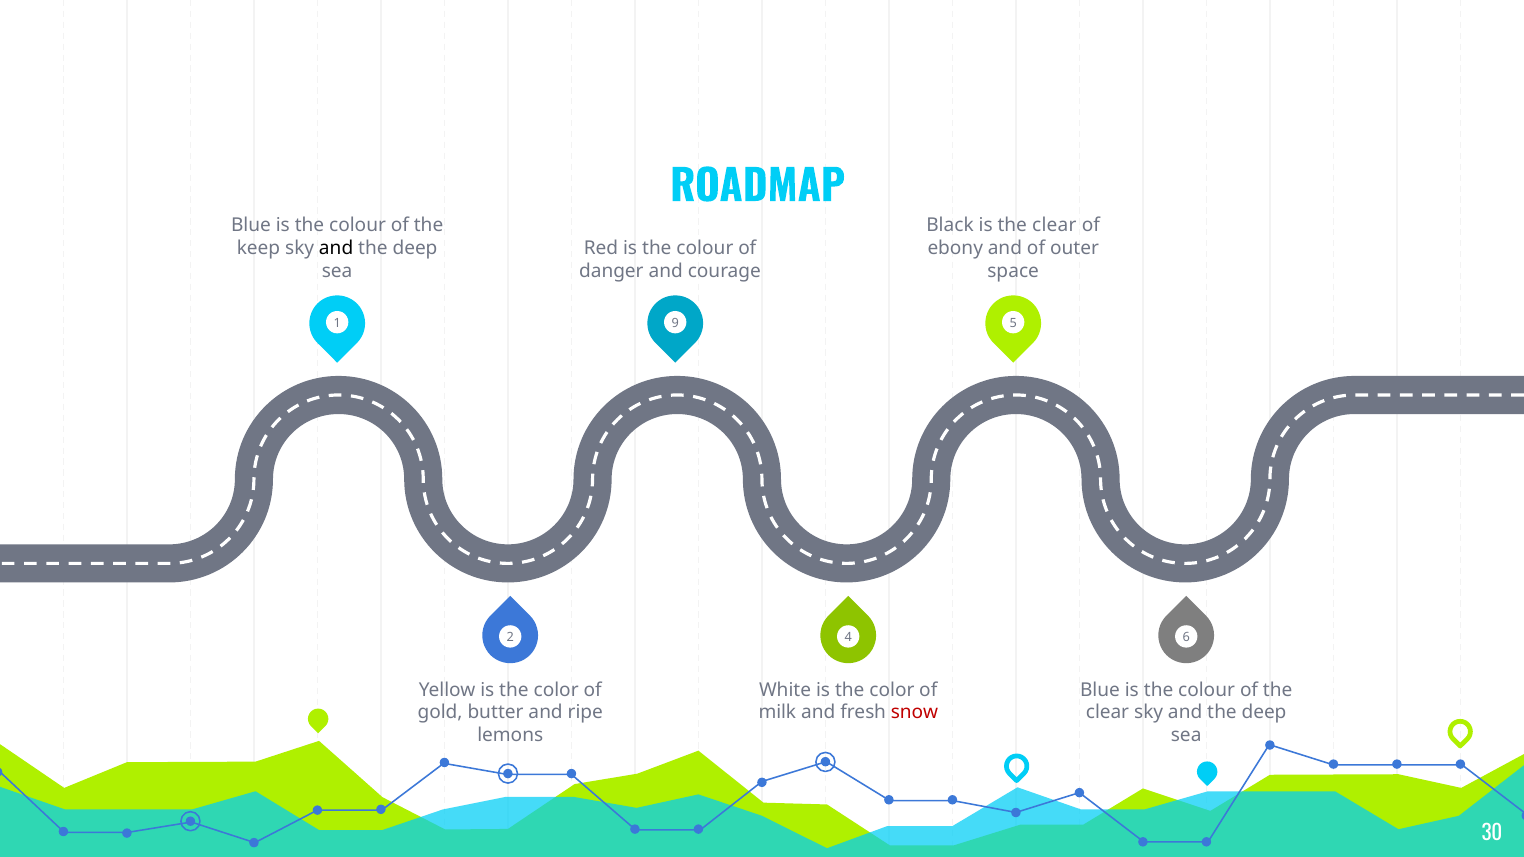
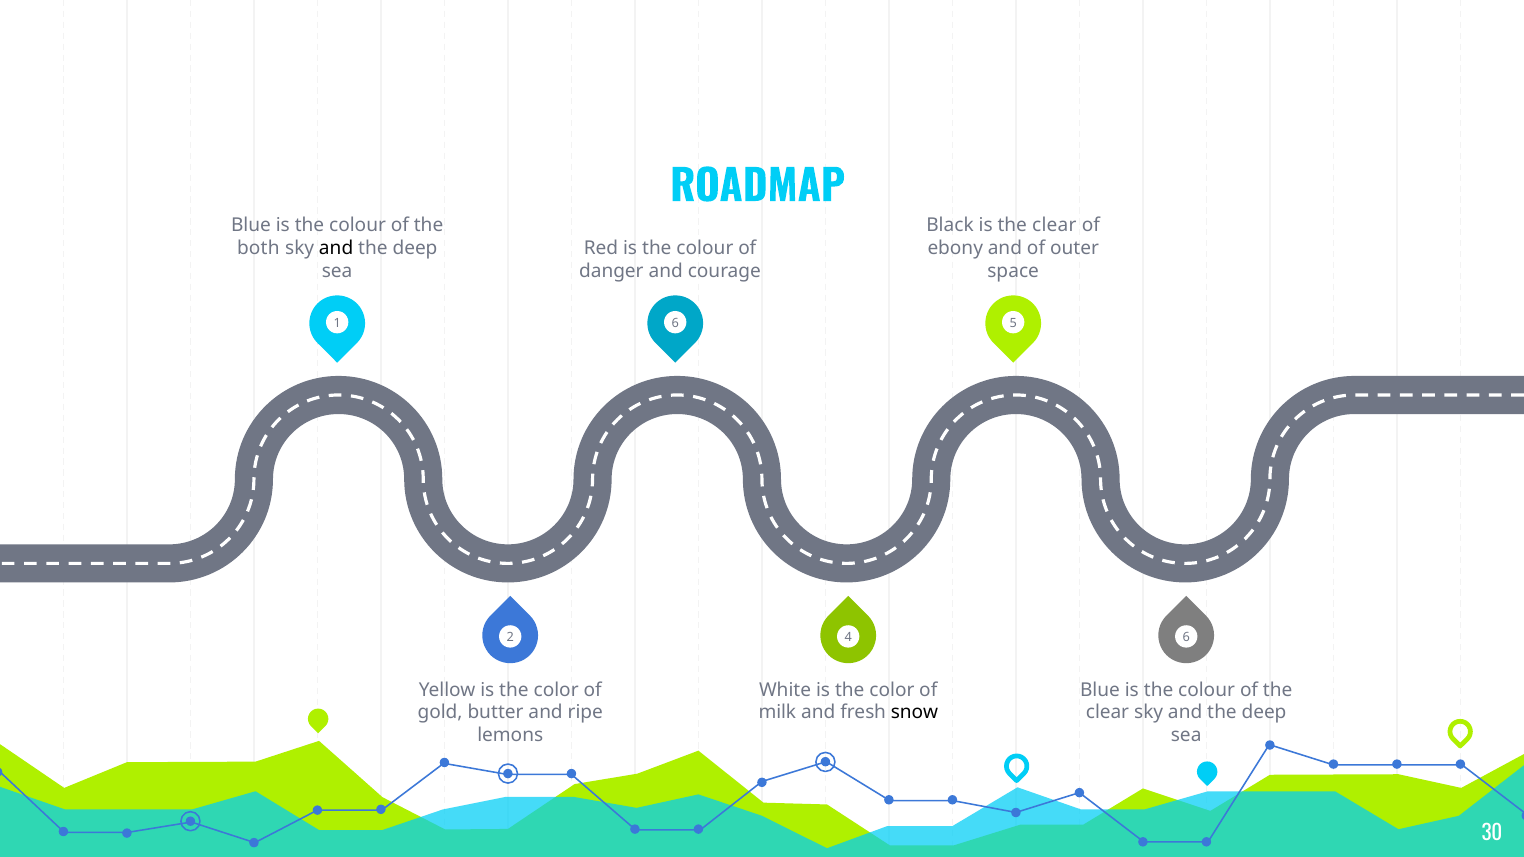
keep: keep -> both
1 9: 9 -> 6
snow colour: red -> black
